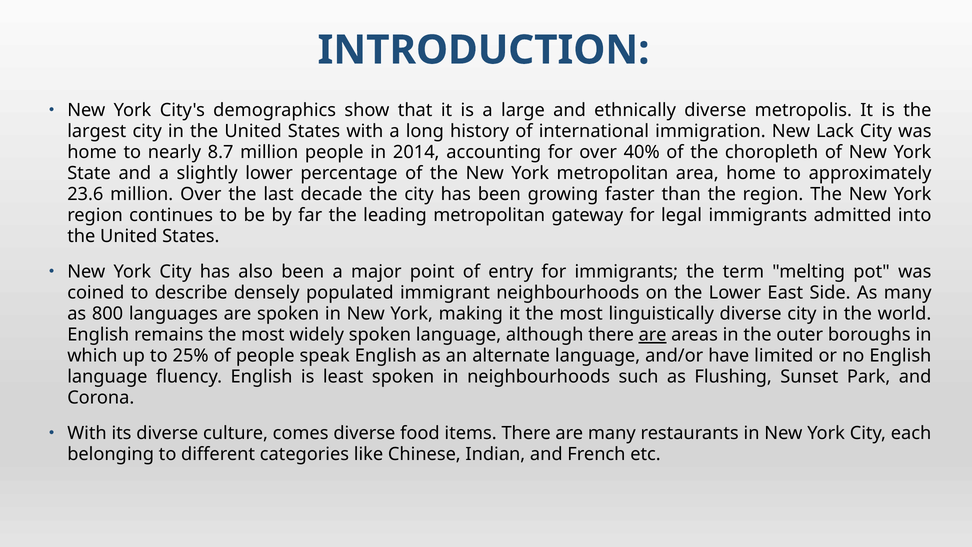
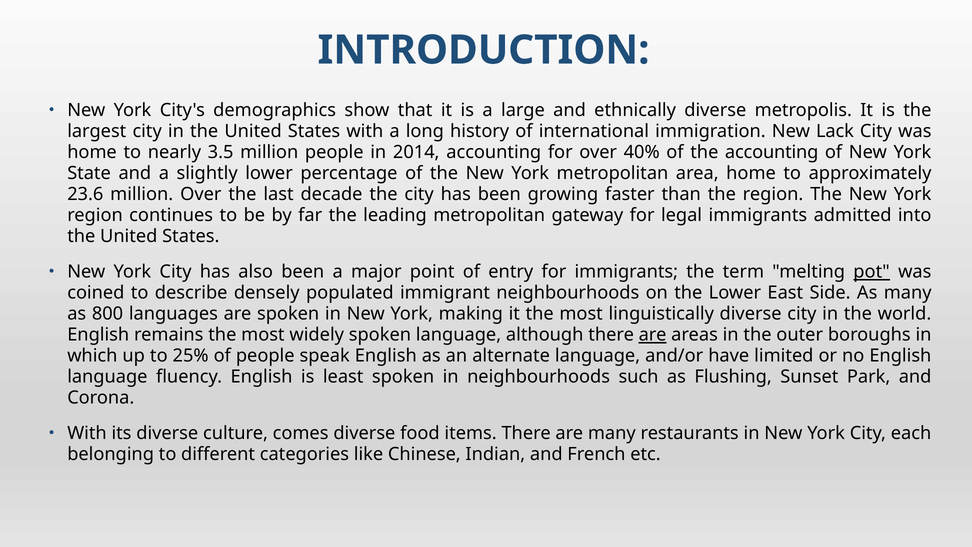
8.7: 8.7 -> 3.5
the choropleth: choropleth -> accounting
pot underline: none -> present
